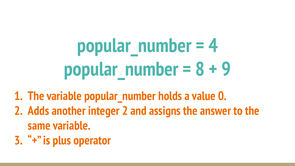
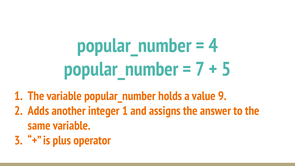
8: 8 -> 7
9: 9 -> 5
0: 0 -> 9
integer 2: 2 -> 1
